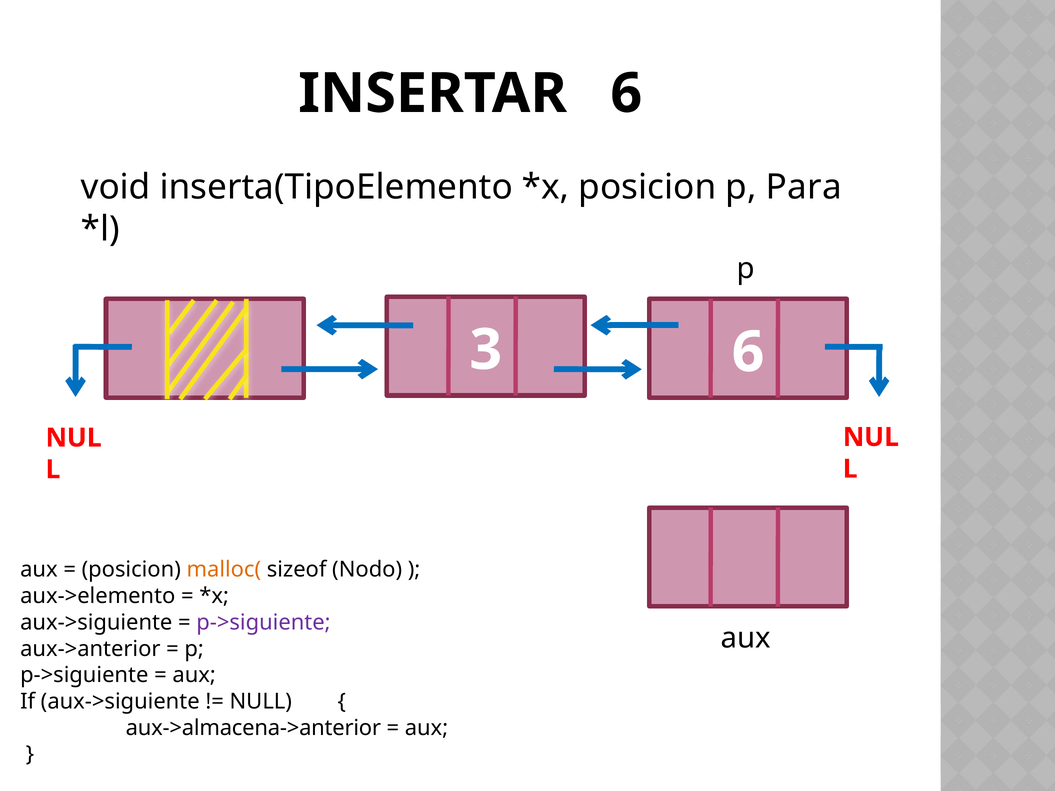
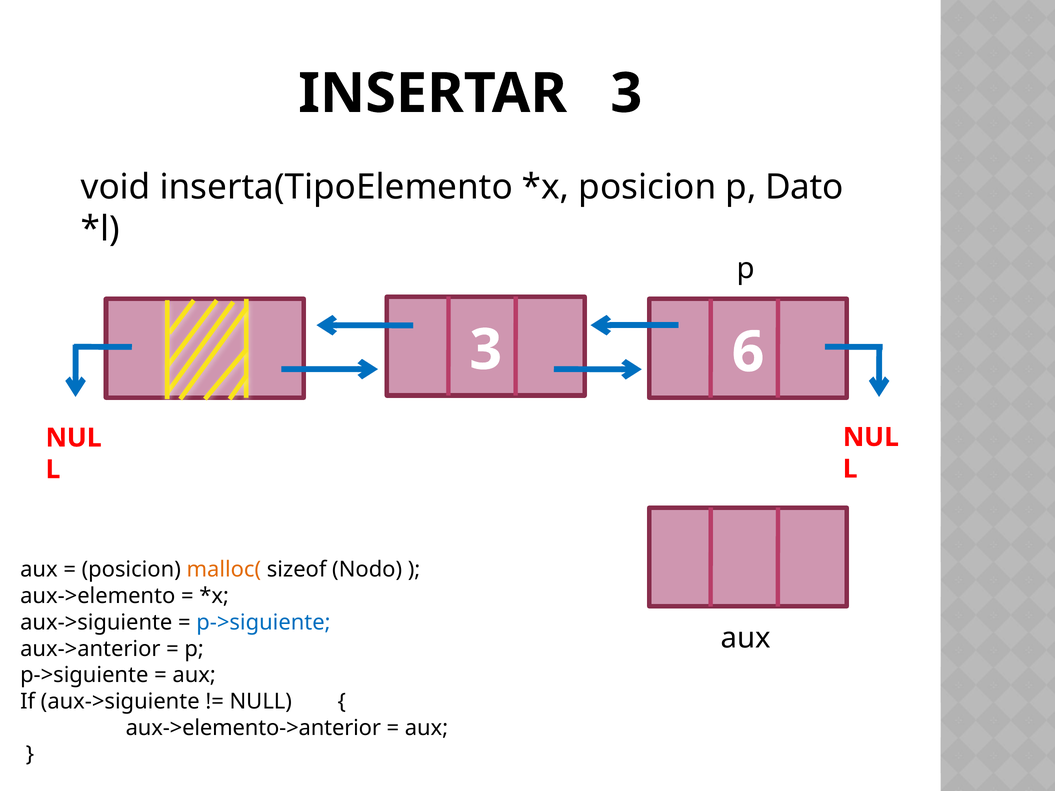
INSERTAR 6: 6 -> 3
Para: Para -> Dato
p->siguiente at (263, 623) colour: purple -> blue
aux->almacena->anterior: aux->almacena->anterior -> aux->elemento->anterior
